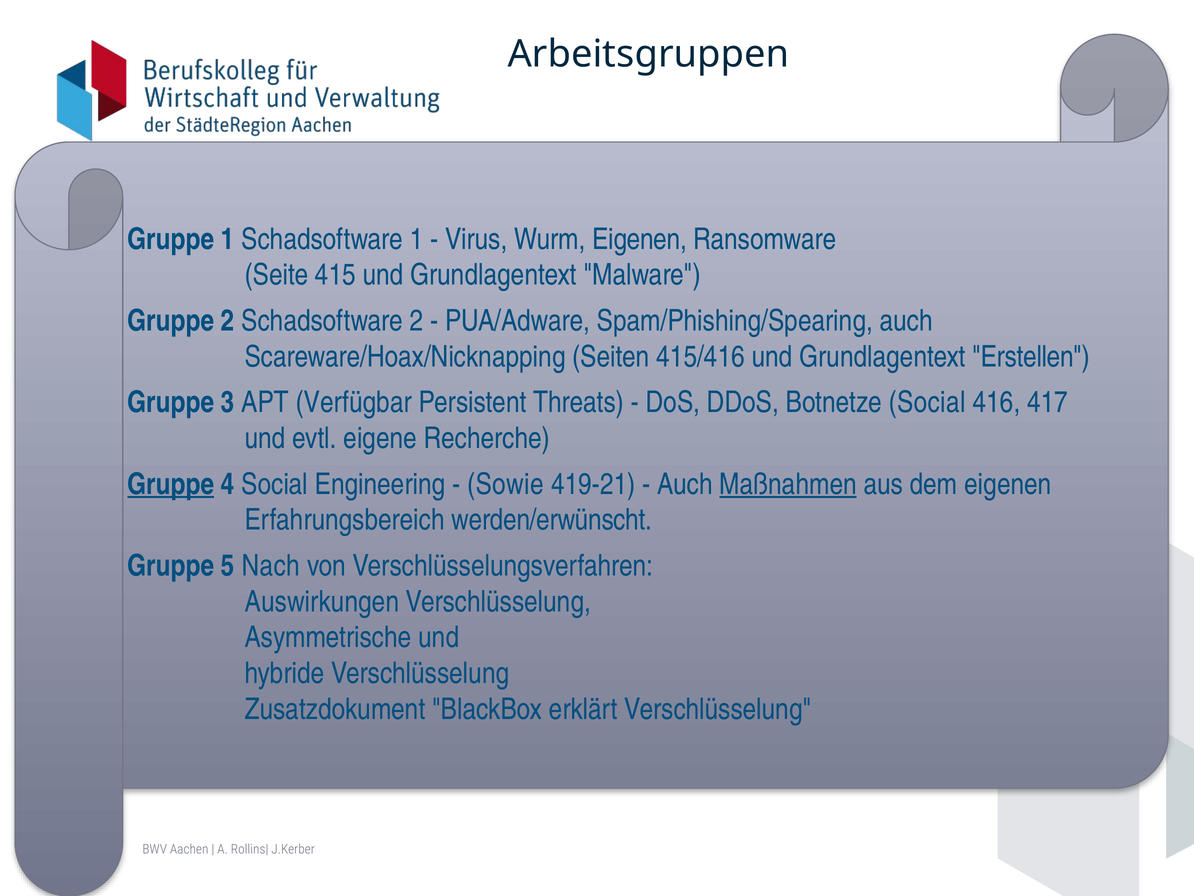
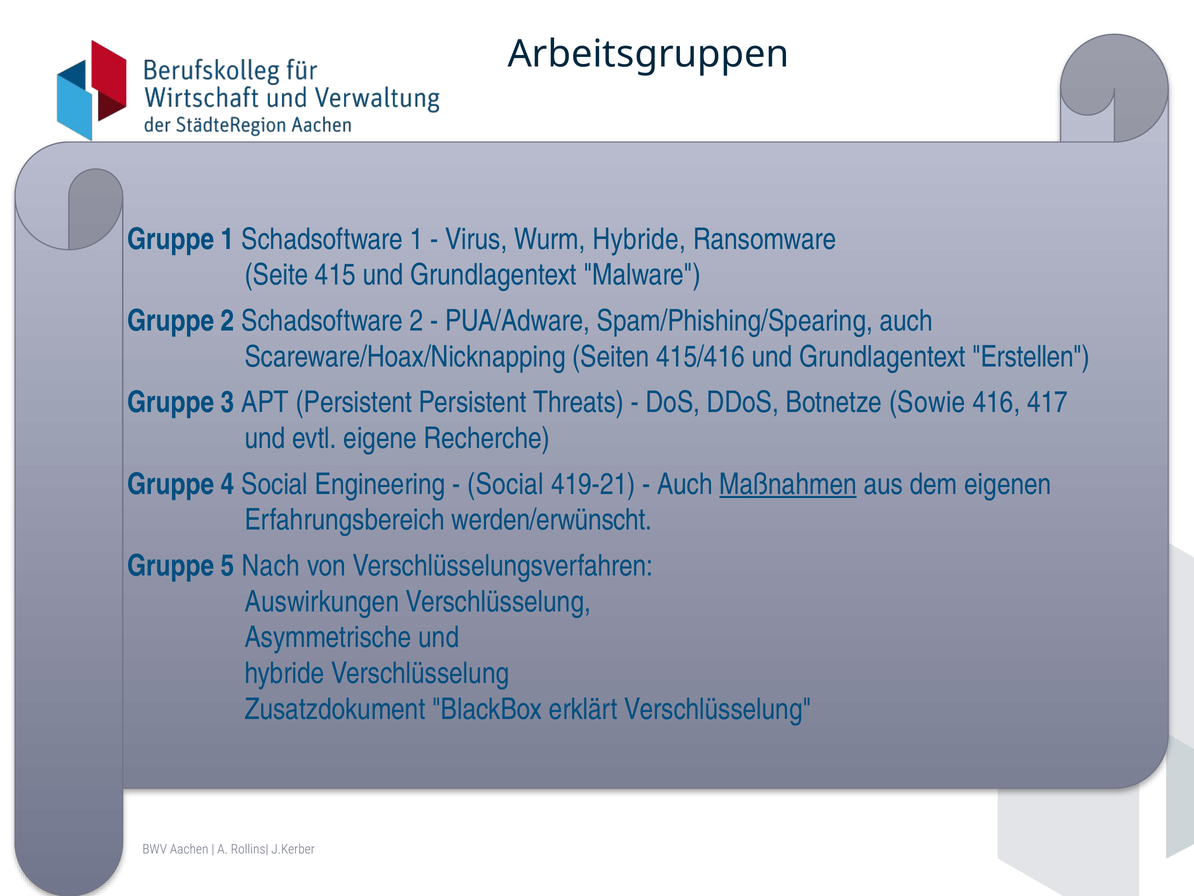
Wurm Eigenen: Eigenen -> Hybride
APT Verfügbar: Verfügbar -> Persistent
Botnetze Social: Social -> Sowie
Gruppe at (171, 484) underline: present -> none
Sowie at (506, 484): Sowie -> Social
